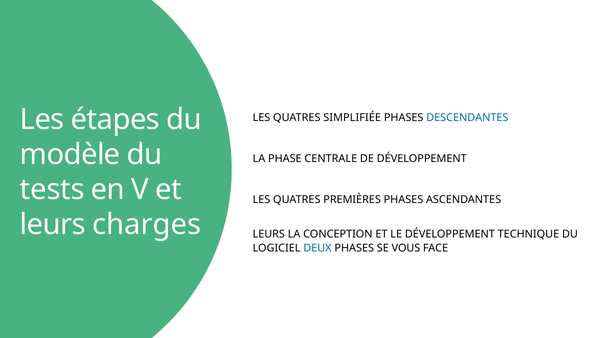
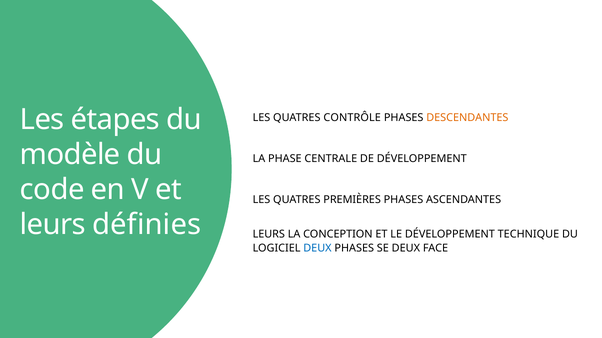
SIMPLIFIÉE: SIMPLIFIÉE -> CONTRÔLE
DESCENDANTES colour: blue -> orange
tests: tests -> code
charges: charges -> définies
SE VOUS: VOUS -> DEUX
